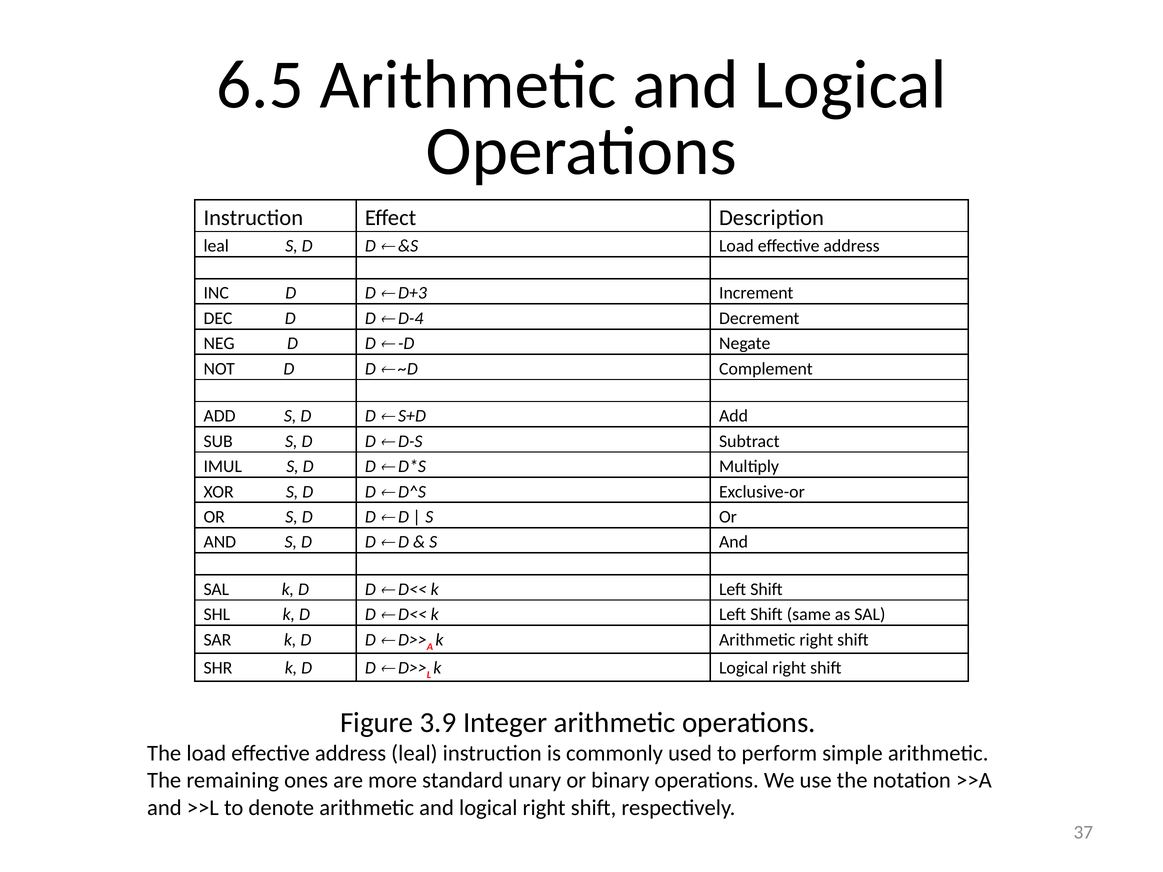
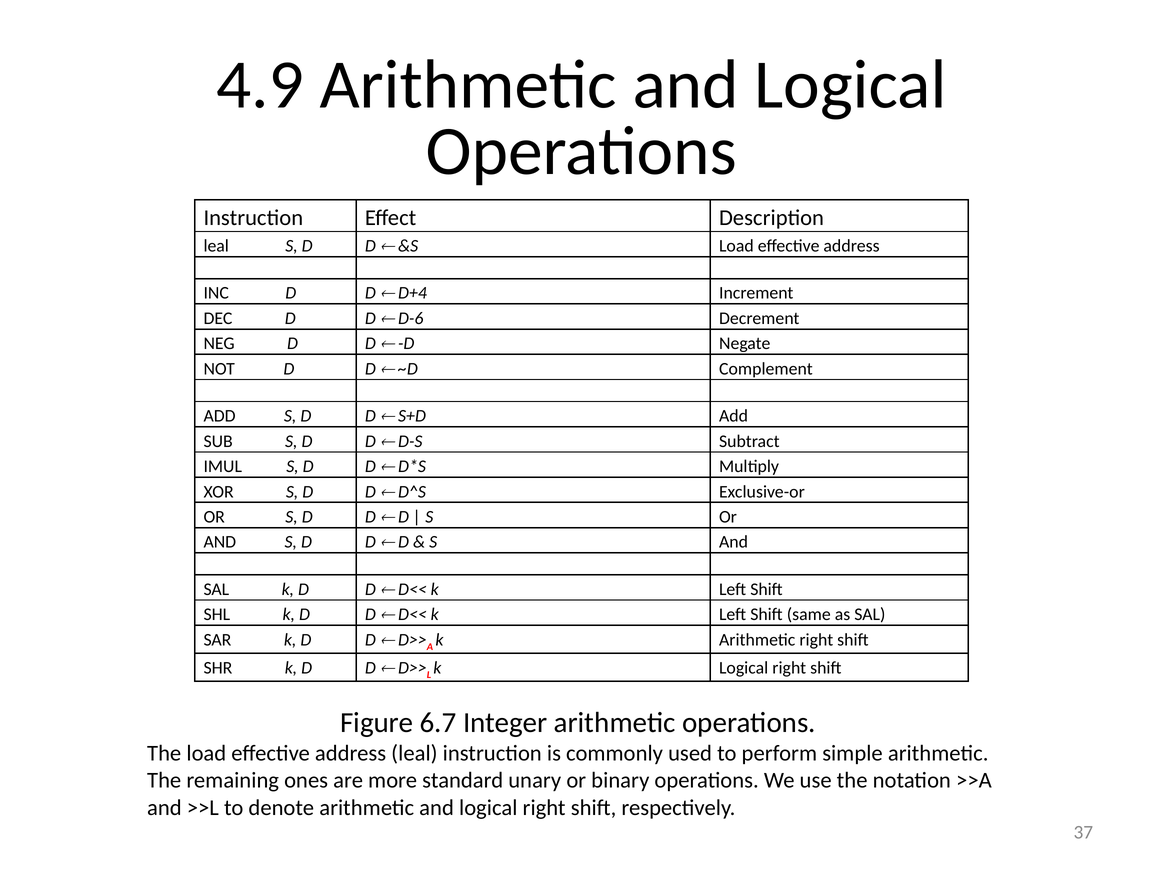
6.5: 6.5 -> 4.9
D+3: D+3 -> D+4
D-4: D-4 -> D-6
3.9: 3.9 -> 6.7
